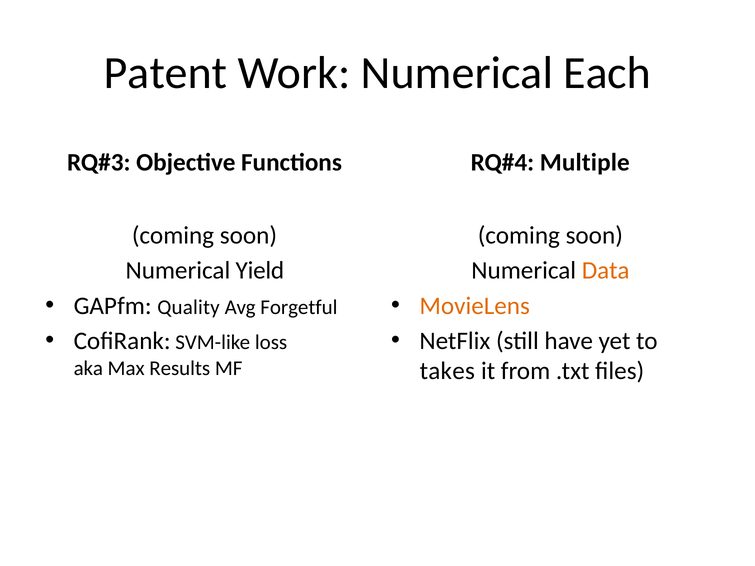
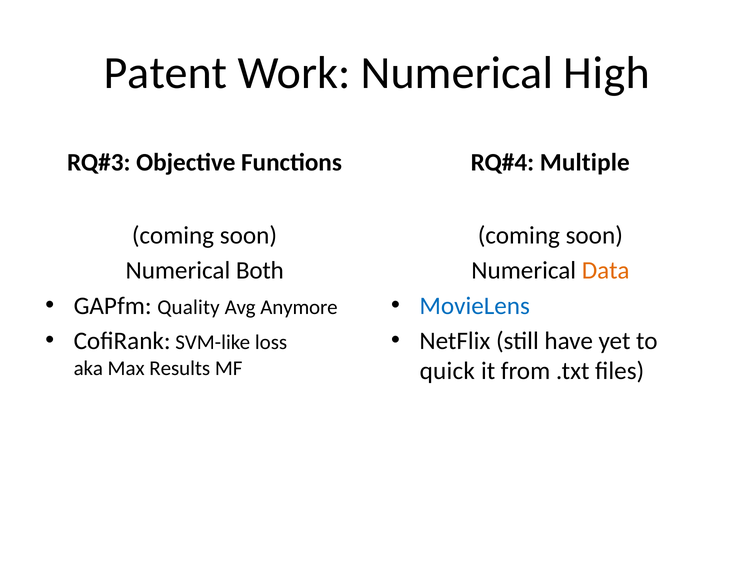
Each: Each -> High
Yield: Yield -> Both
Forgetful: Forgetful -> Anymore
MovieLens colour: orange -> blue
takes: takes -> quick
